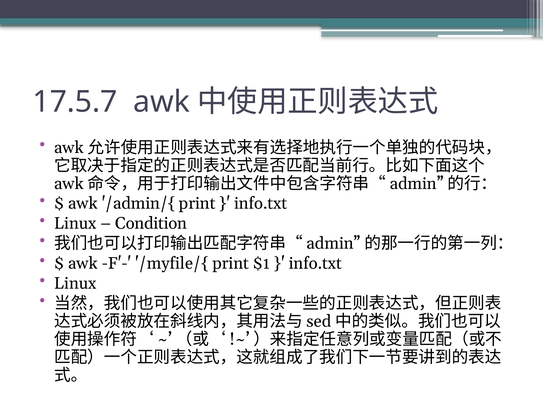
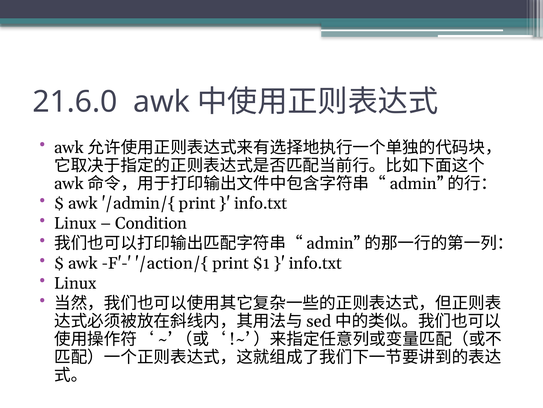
17.5.7: 17.5.7 -> 21.6.0
/myfile/{: /myfile/{ -> /action/{
